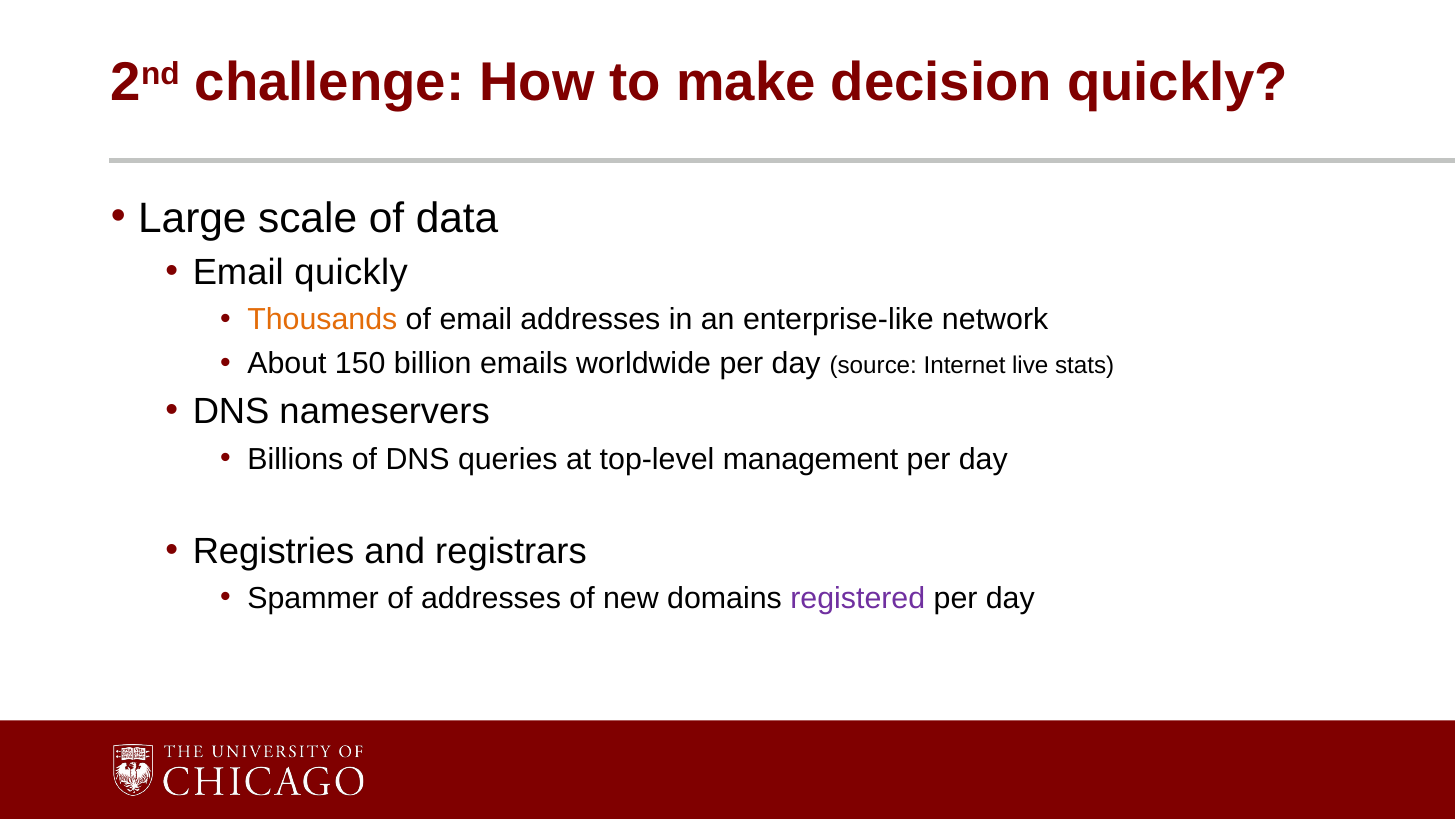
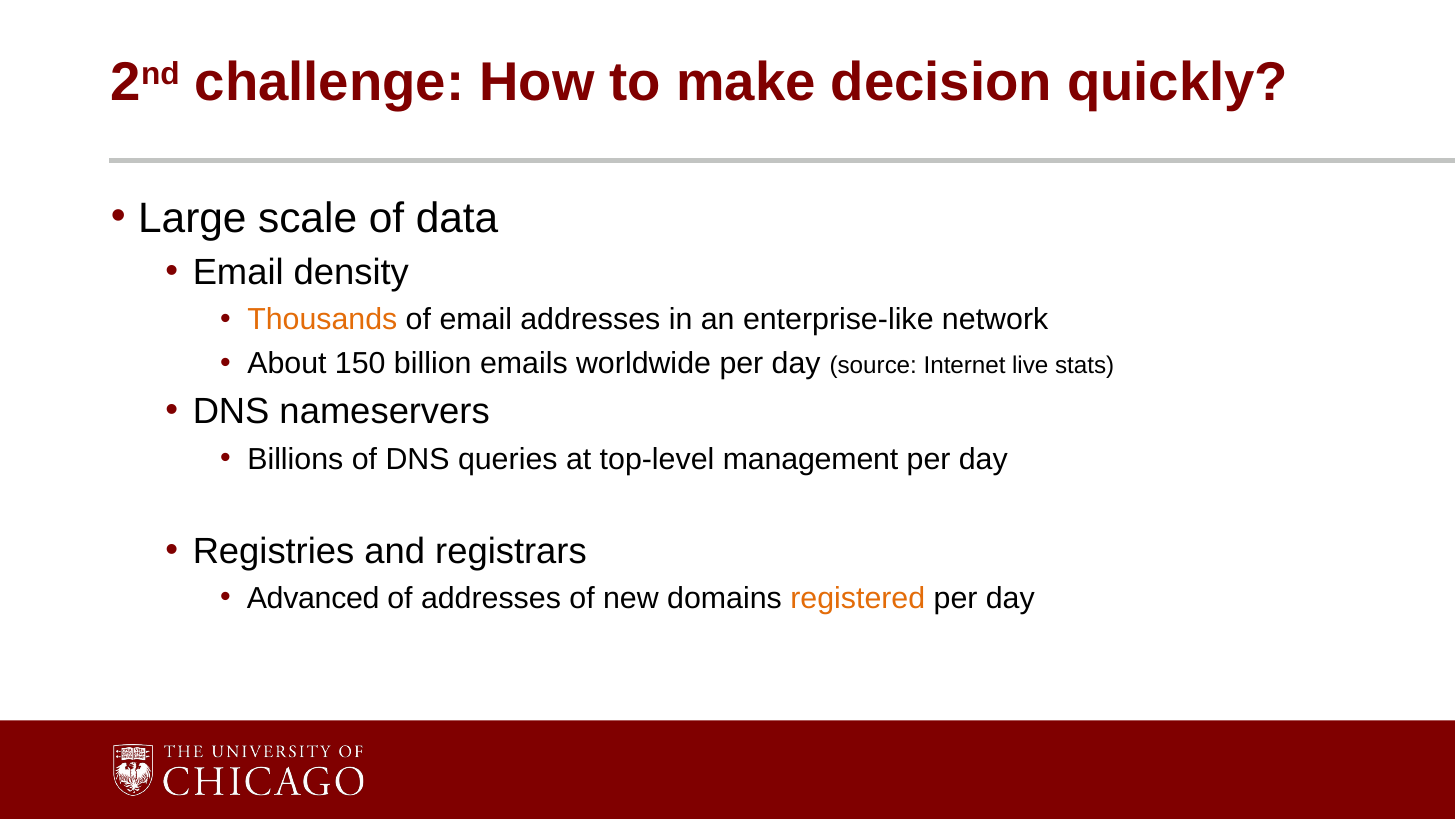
Email quickly: quickly -> density
Spammer: Spammer -> Advanced
registered colour: purple -> orange
